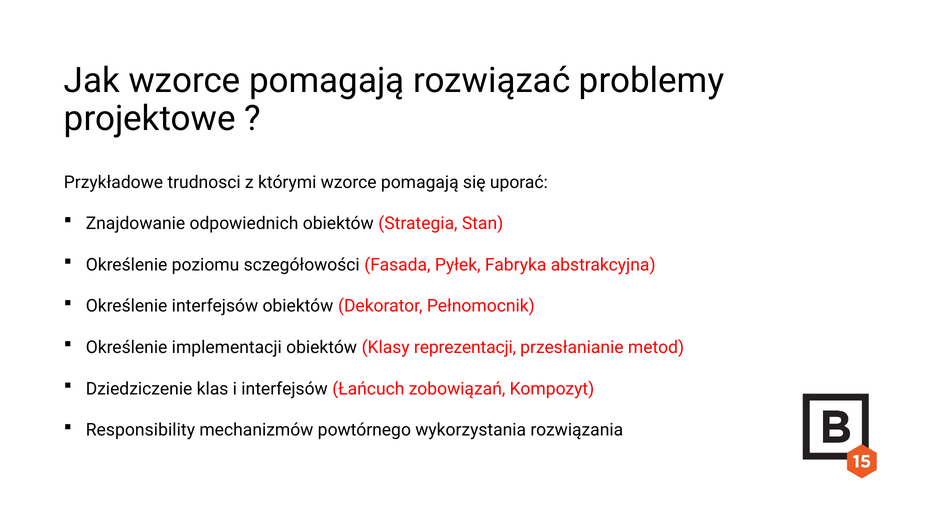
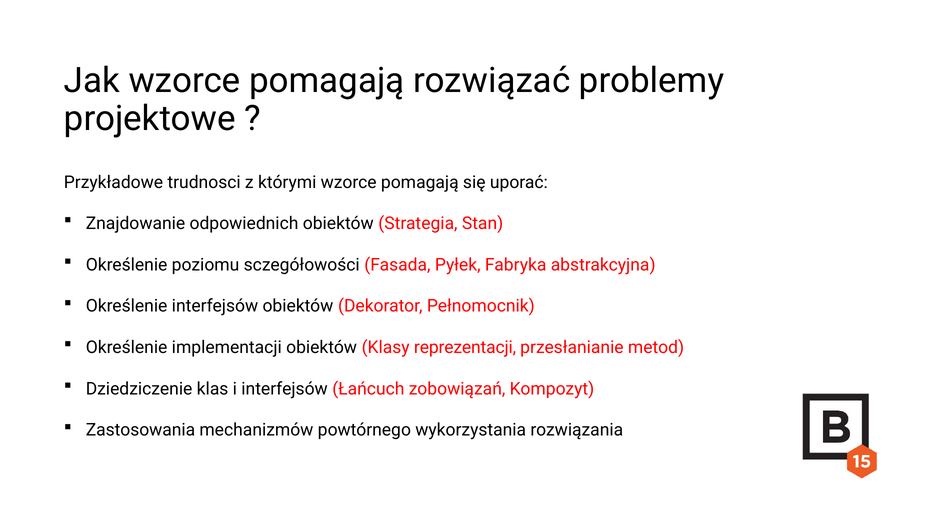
Responsibility: Responsibility -> Zastosowania
